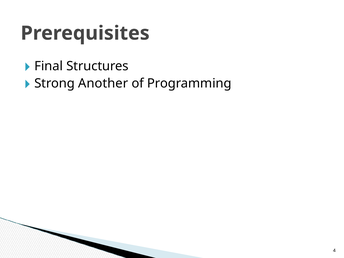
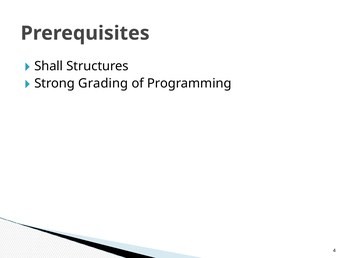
Final: Final -> Shall
Another: Another -> Grading
